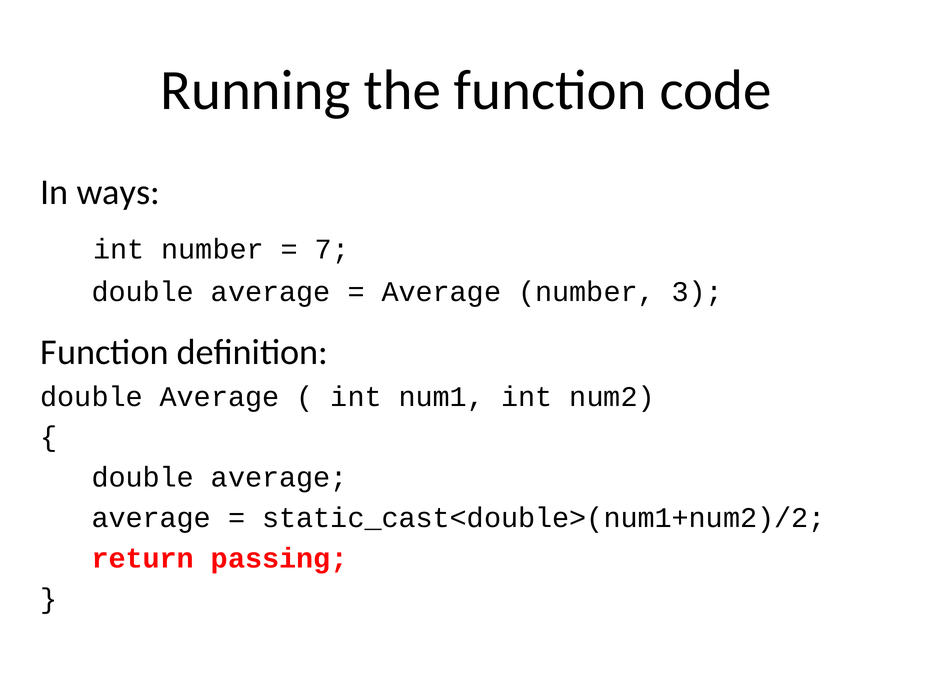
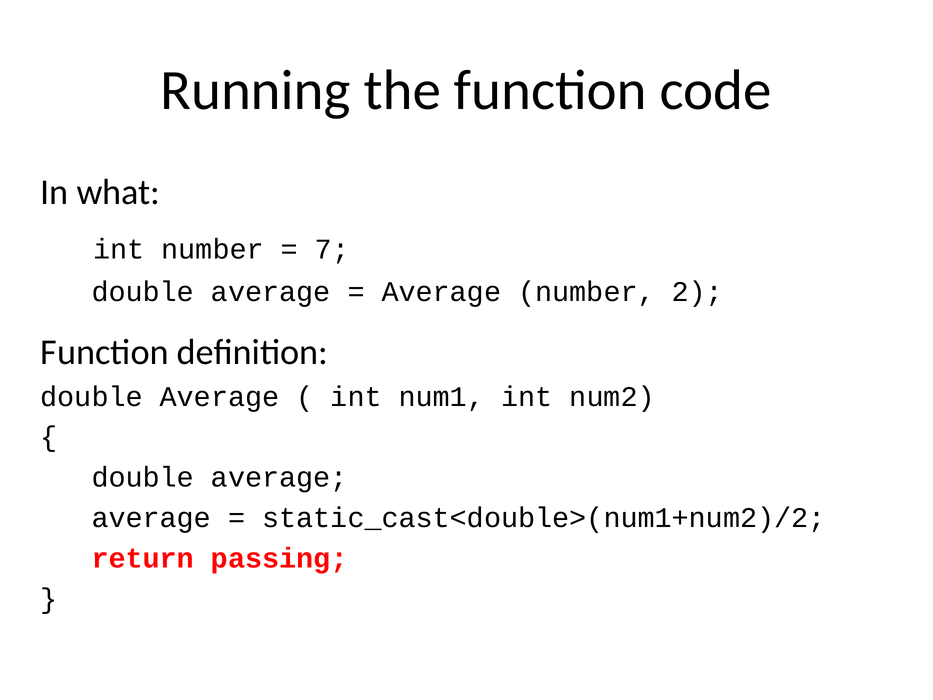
ways: ways -> what
3: 3 -> 2
